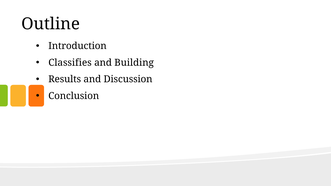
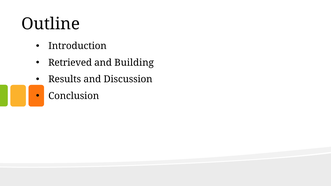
Classifies: Classifies -> Retrieved
